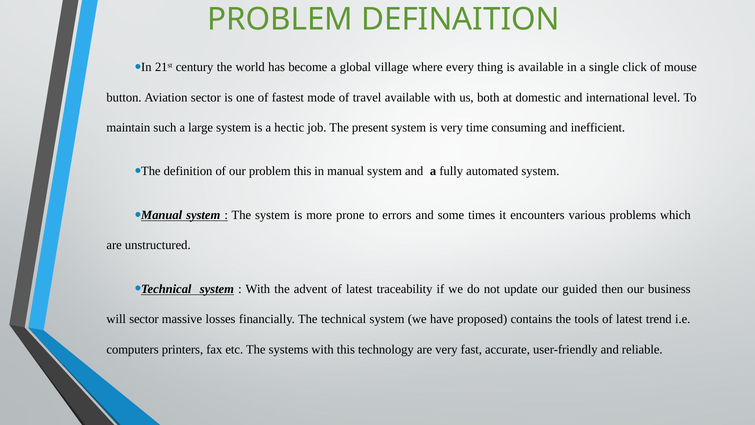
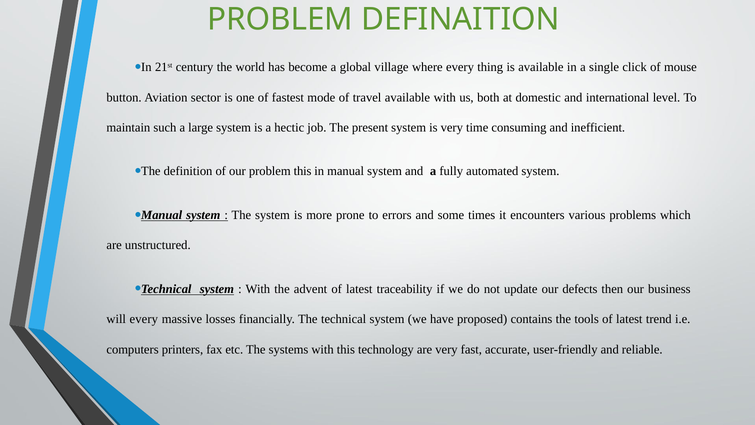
guided: guided -> defects
will sector: sector -> every
